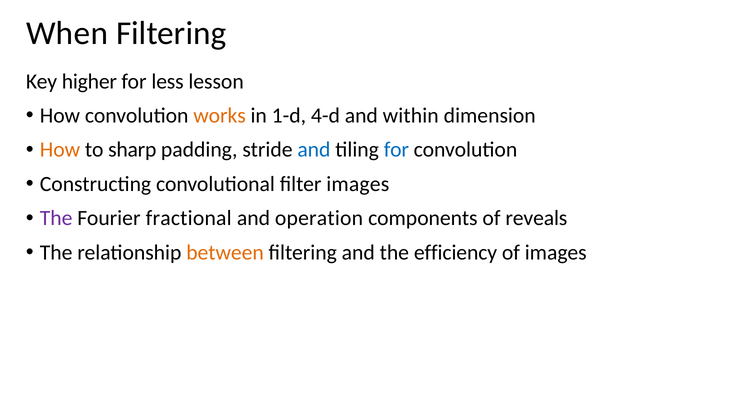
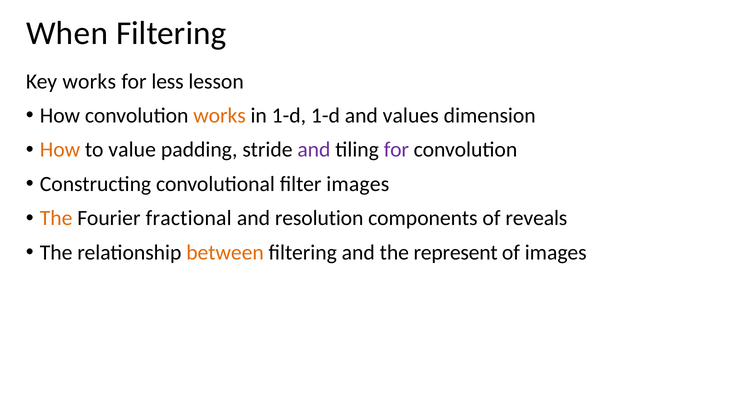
Key higher: higher -> works
1-d 4-d: 4-d -> 1-d
within: within -> values
sharp: sharp -> value
and at (314, 150) colour: blue -> purple
for at (396, 150) colour: blue -> purple
The at (56, 218) colour: purple -> orange
operation: operation -> resolution
efficiency: efficiency -> represent
